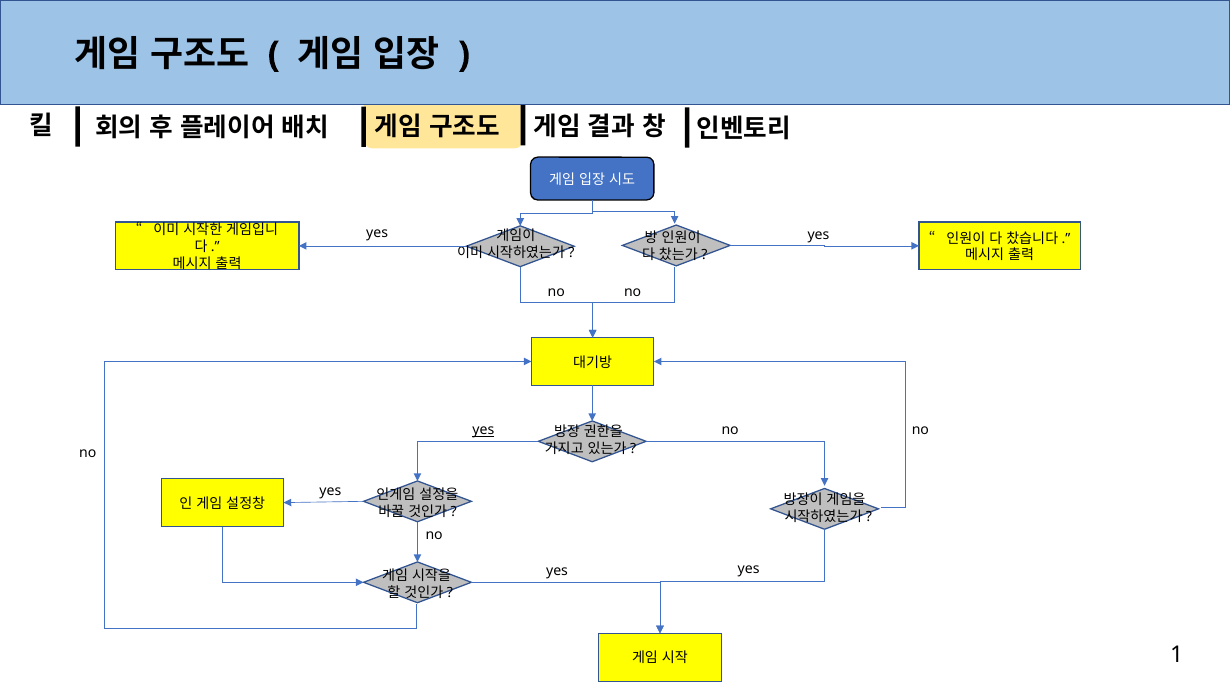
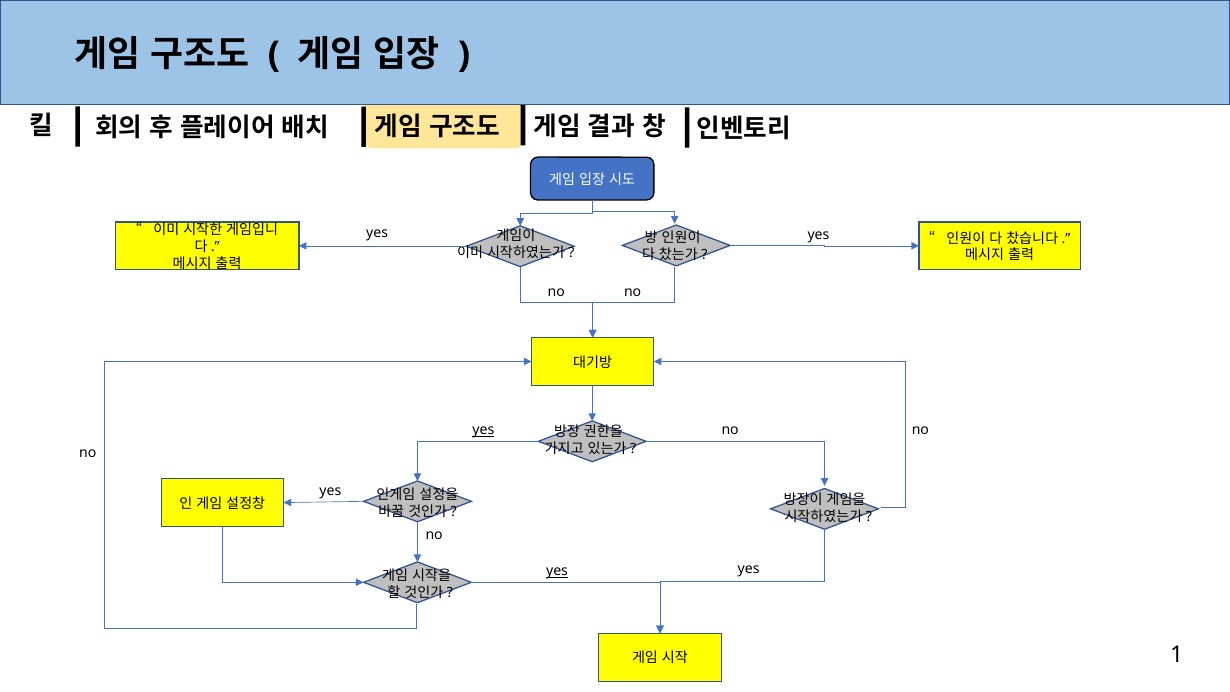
yes at (557, 571) underline: none -> present
